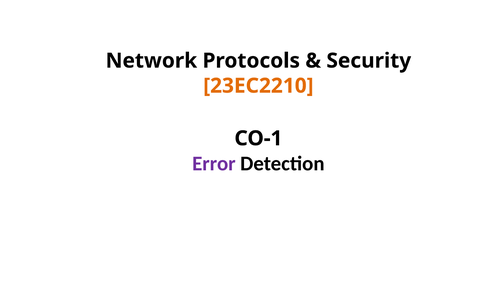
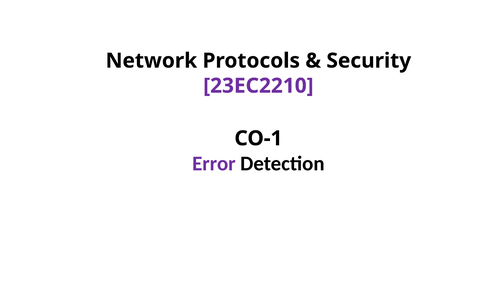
23EC2210 colour: orange -> purple
